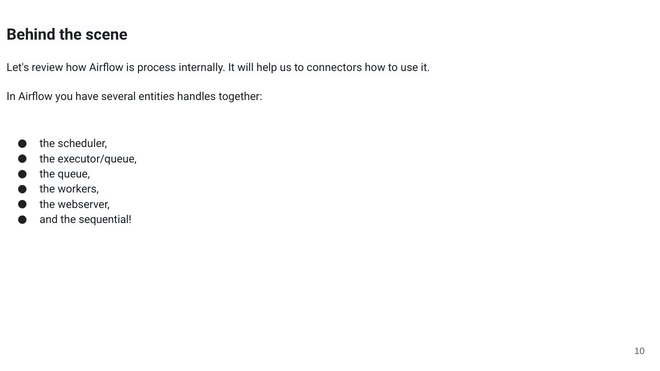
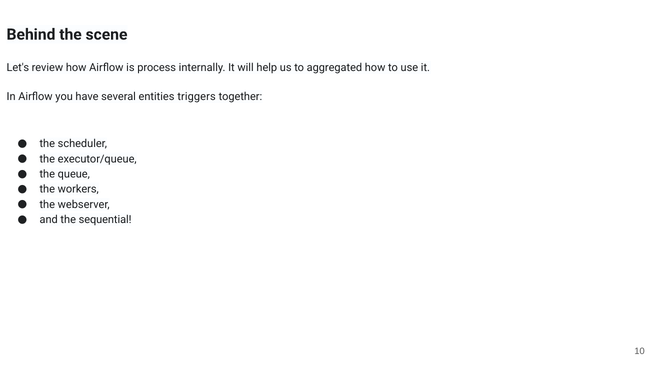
connectors: connectors -> aggregated
handles: handles -> triggers
